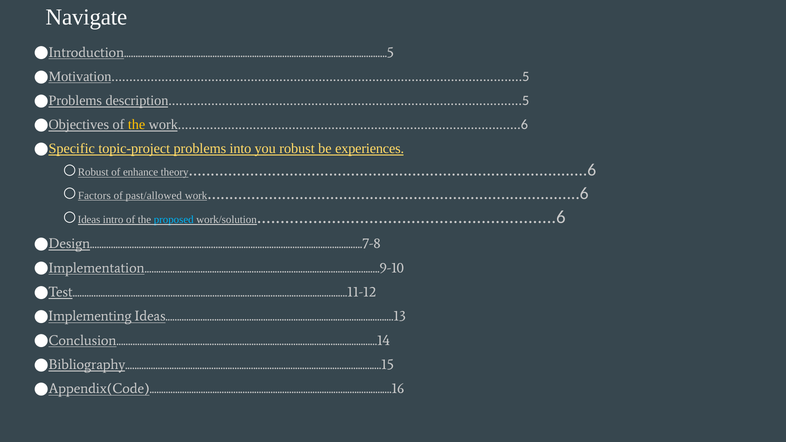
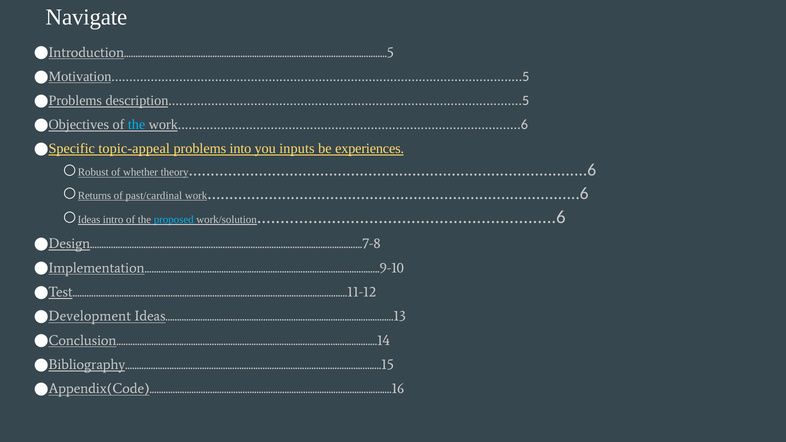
the at (137, 125) colour: yellow -> light blue
topic-project: topic-project -> topic-appeal
you robust: robust -> inputs
enhance: enhance -> whether
Factors: Factors -> Returns
past/allowed: past/allowed -> past/cardinal
Implementing: Implementing -> Development
